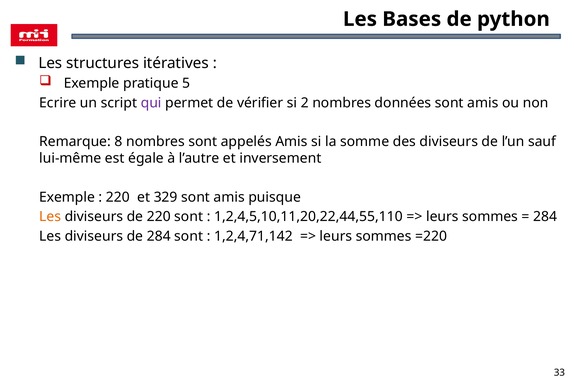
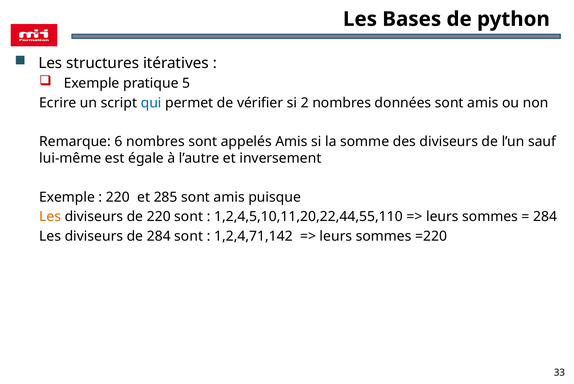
qui colour: purple -> blue
8: 8 -> 6
329: 329 -> 285
